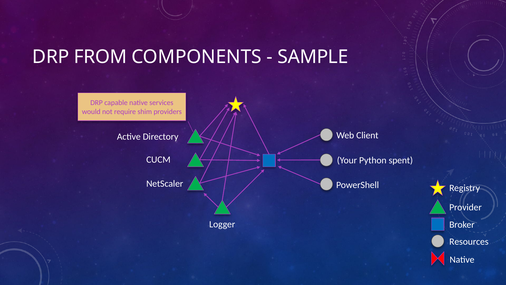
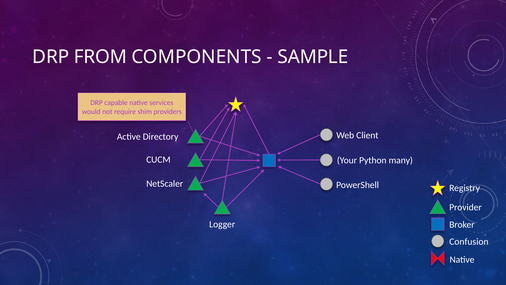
spent: spent -> many
Resources: Resources -> Confusion
